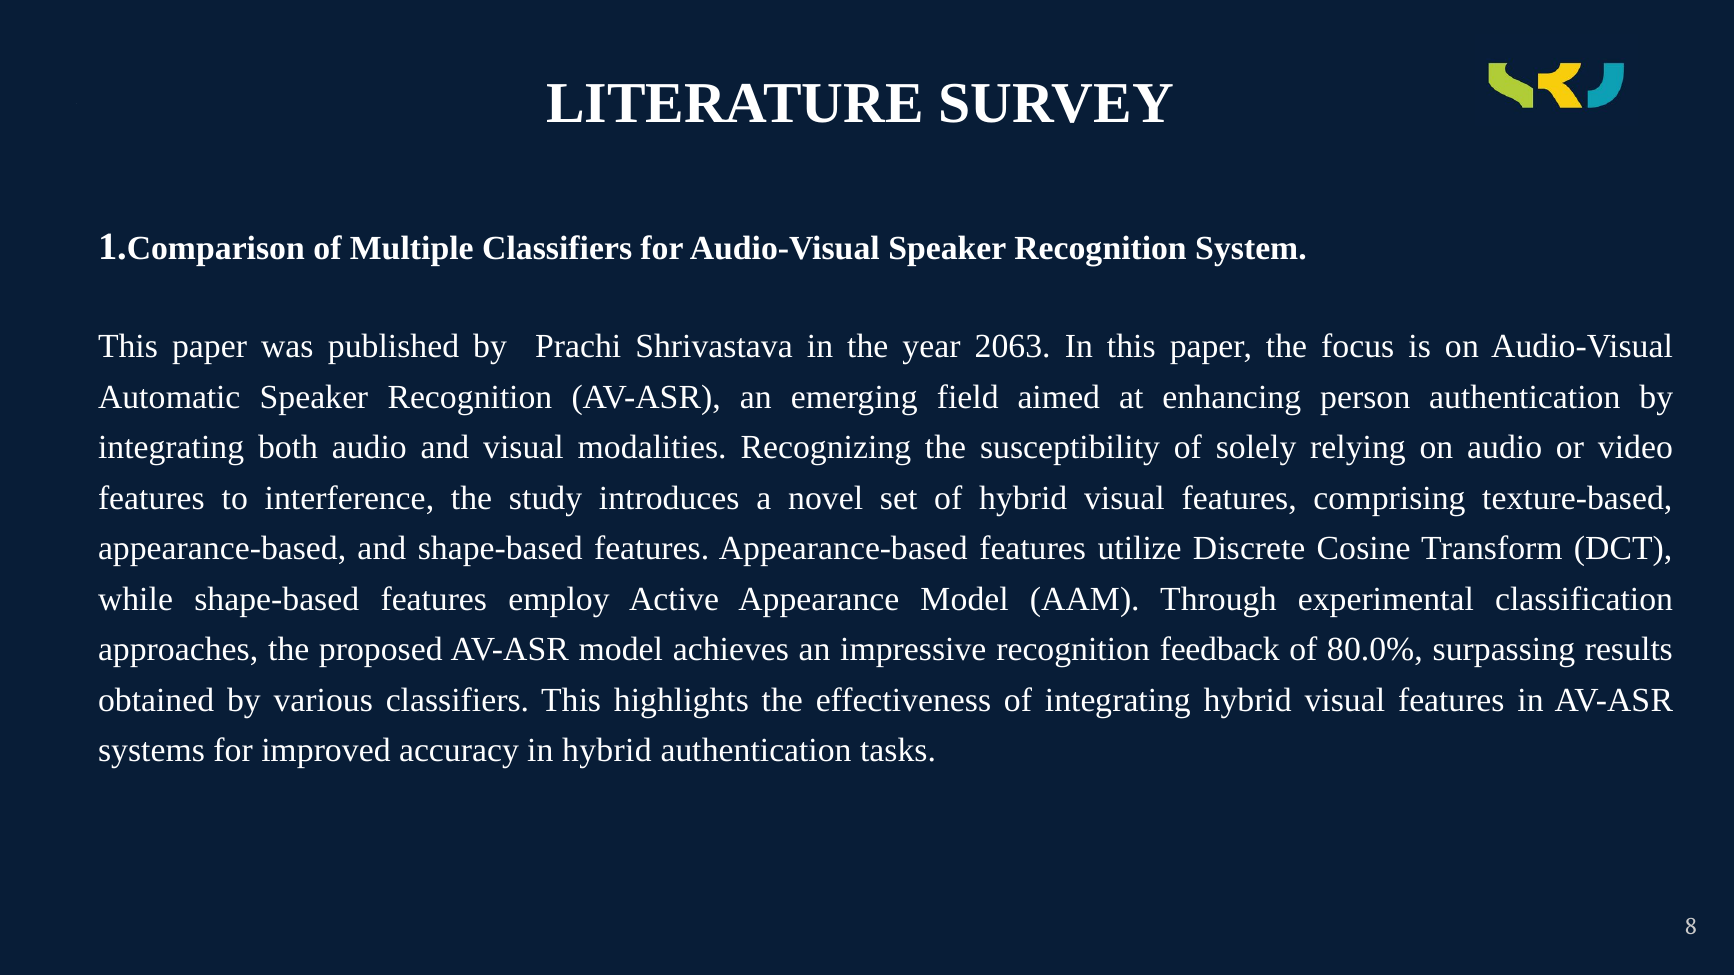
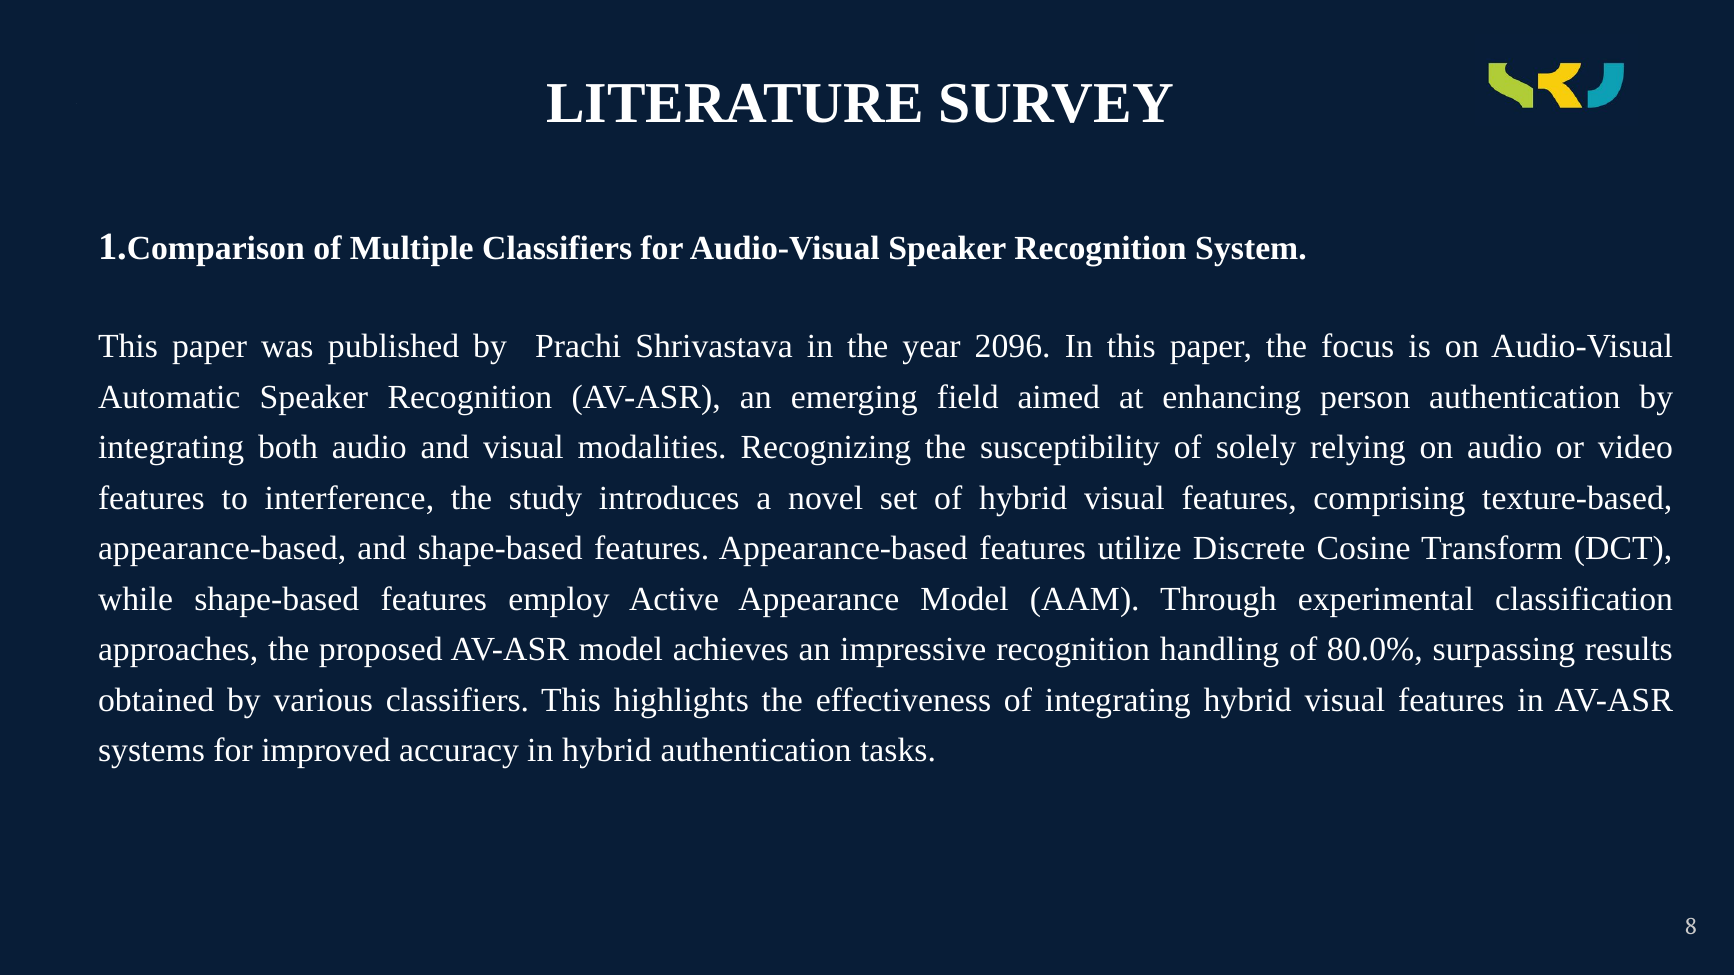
2063: 2063 -> 2096
feedback: feedback -> handling
